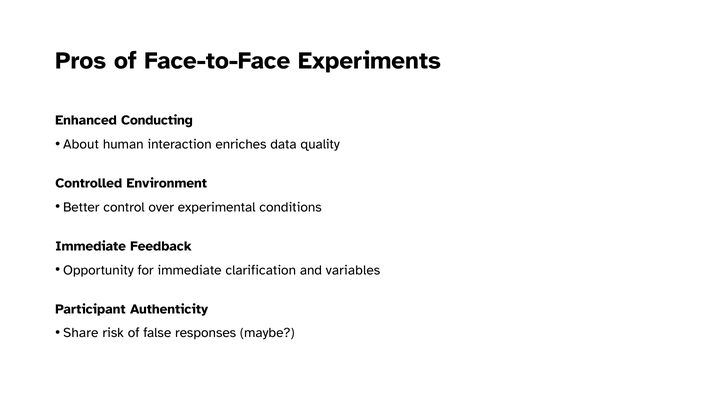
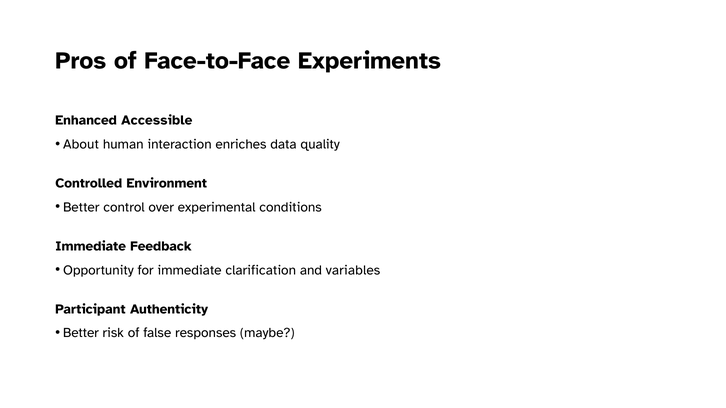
Conducting: Conducting -> Accessible
Share at (81, 333): Share -> Better
